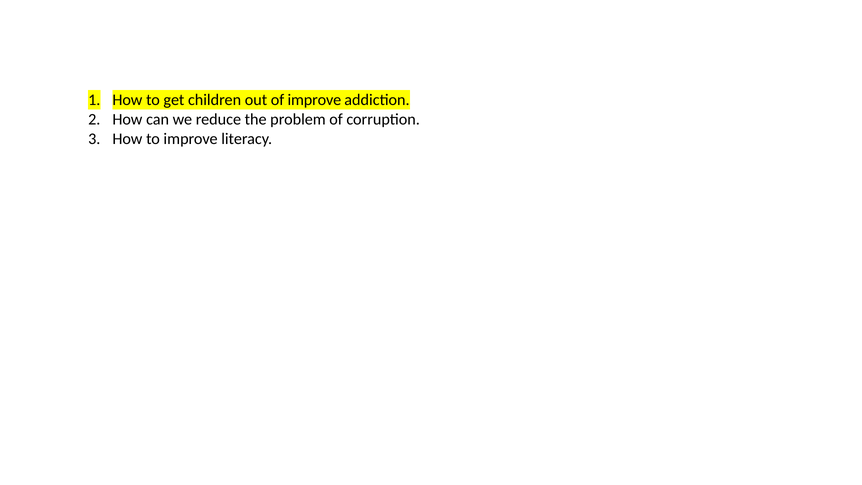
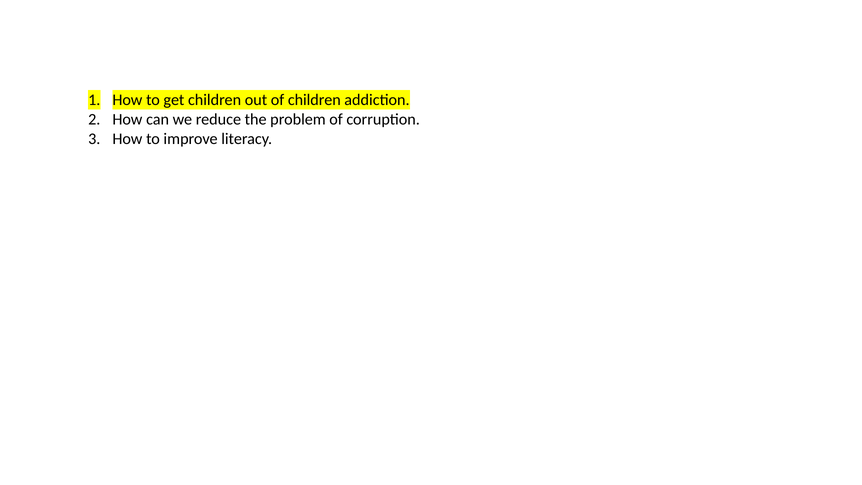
of improve: improve -> children
